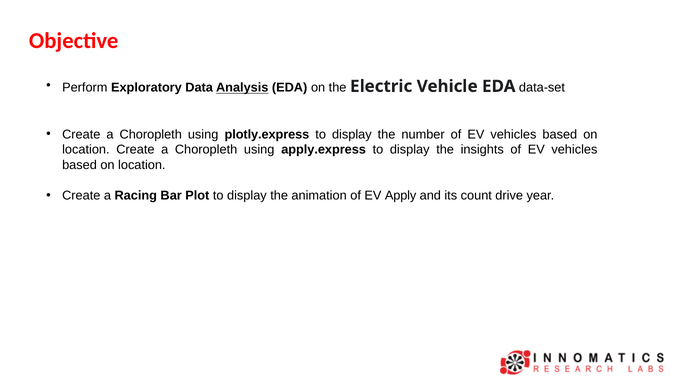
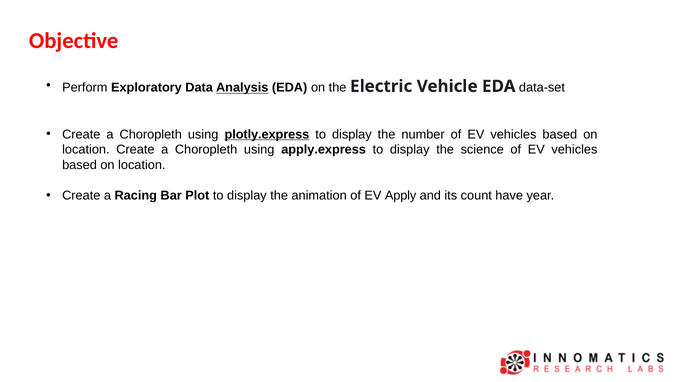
plotly.express underline: none -> present
insights: insights -> science
drive: drive -> have
